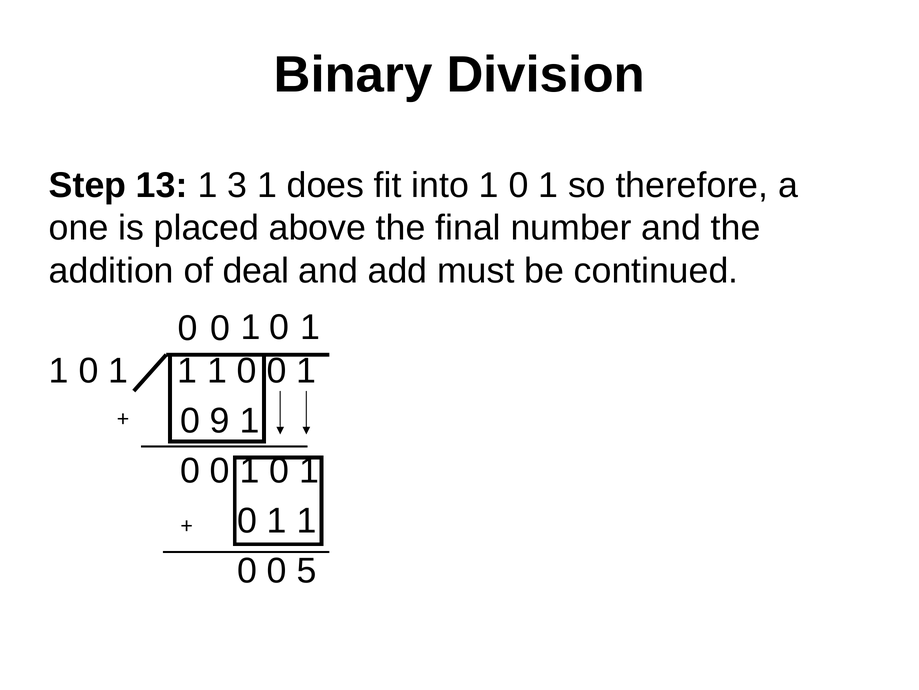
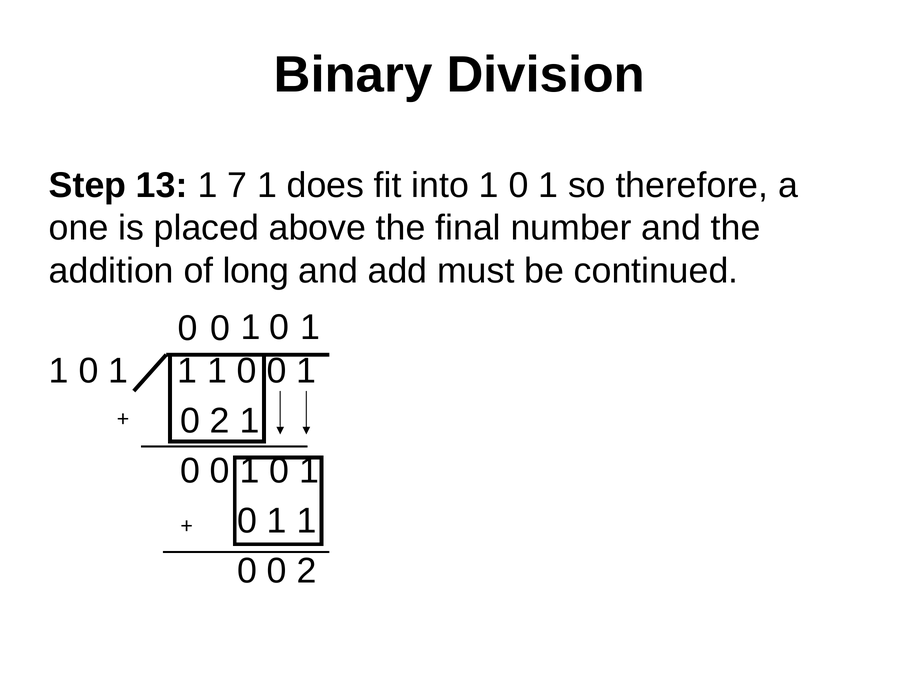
3: 3 -> 7
deal: deal -> long
9 at (220, 420): 9 -> 2
0 0 5: 5 -> 2
